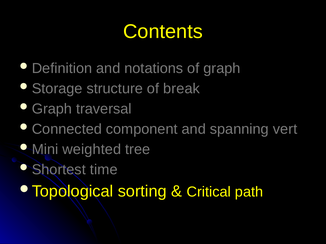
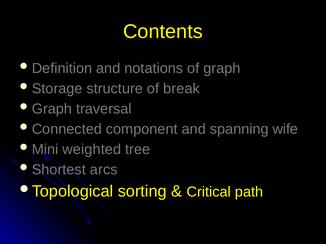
vert: vert -> wife
time: time -> arcs
